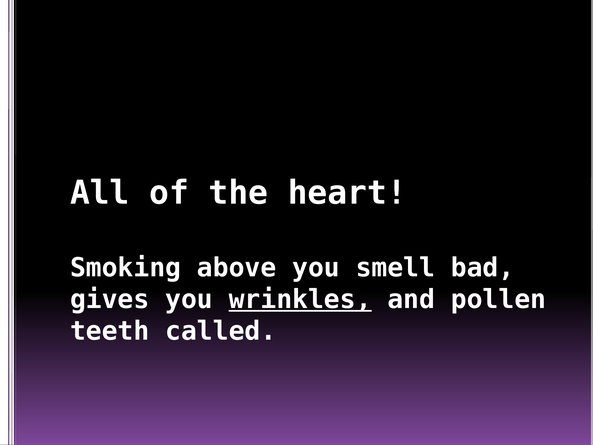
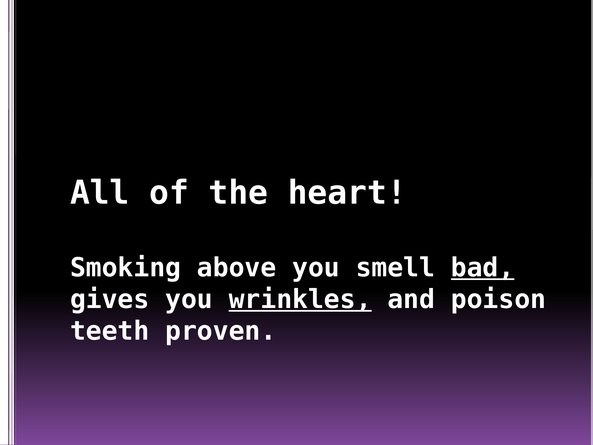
bad underline: none -> present
pollen: pollen -> poison
called: called -> proven
